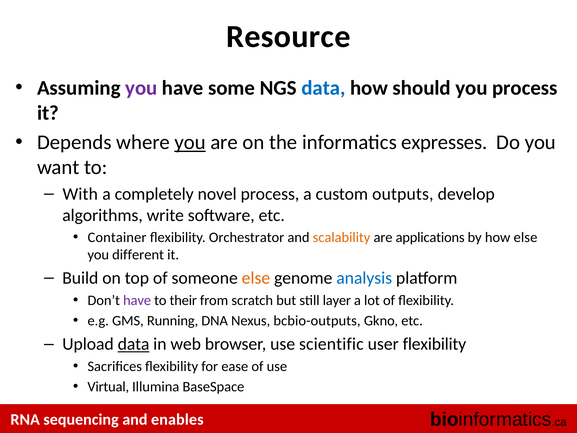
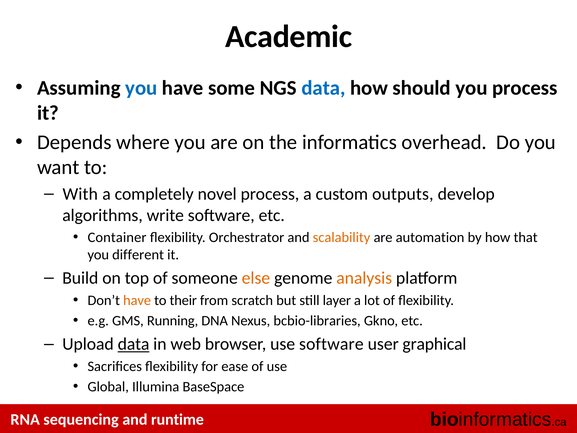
Resource: Resource -> Academic
you at (141, 88) colour: purple -> blue
you at (190, 142) underline: present -> none
expresses: expresses -> overhead
applications: applications -> automation
how else: else -> that
analysis colour: blue -> orange
have at (137, 300) colour: purple -> orange
bcbio-outputs: bcbio-outputs -> bcbio-libraries
use scientific: scientific -> software
user flexibility: flexibility -> graphical
Virtual: Virtual -> Global
enables: enables -> runtime
